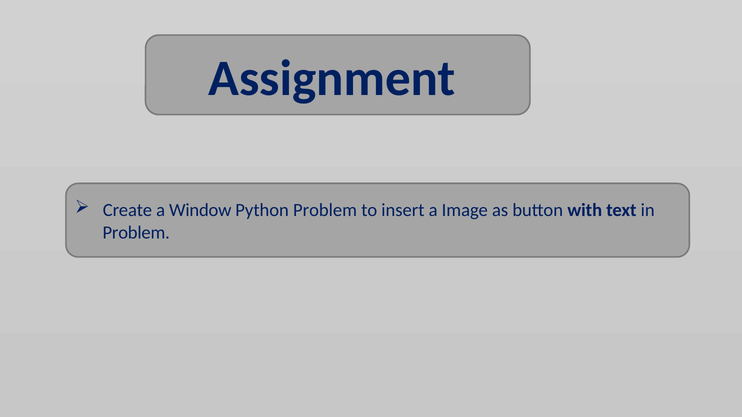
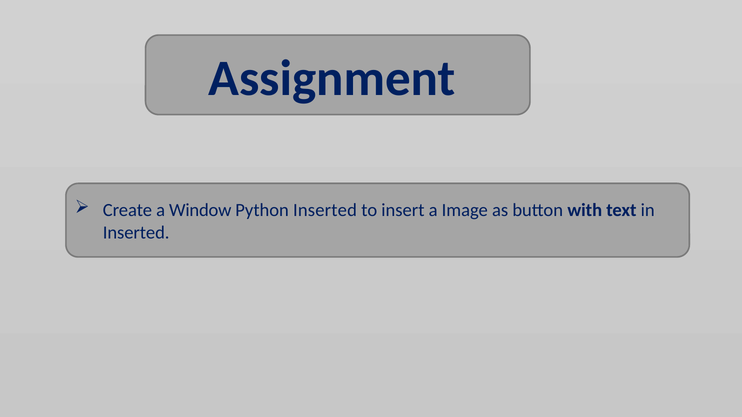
Python Problem: Problem -> Inserted
Problem at (136, 233): Problem -> Inserted
